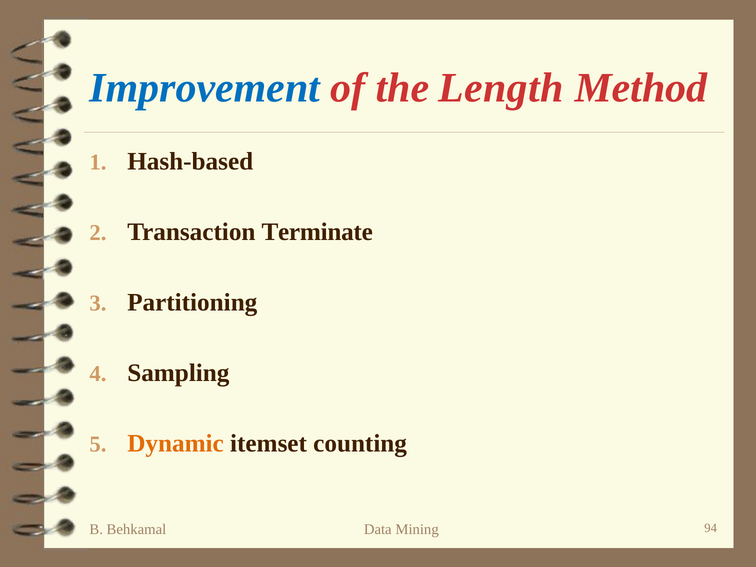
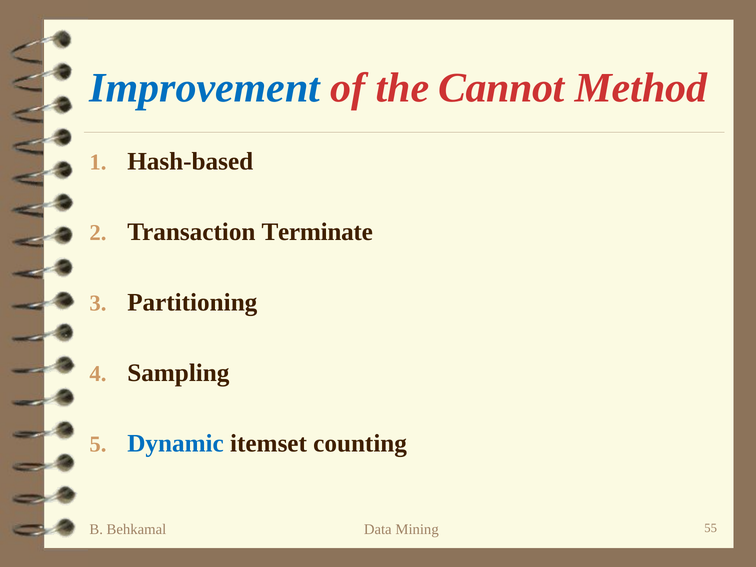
Length: Length -> Cannot
Dynamic colour: orange -> blue
94: 94 -> 55
